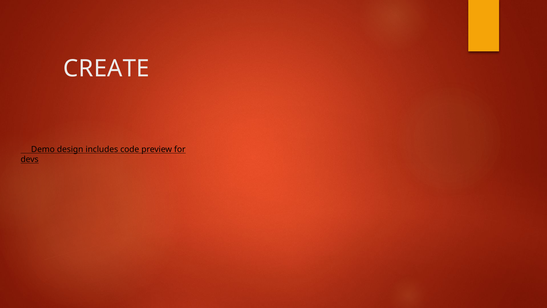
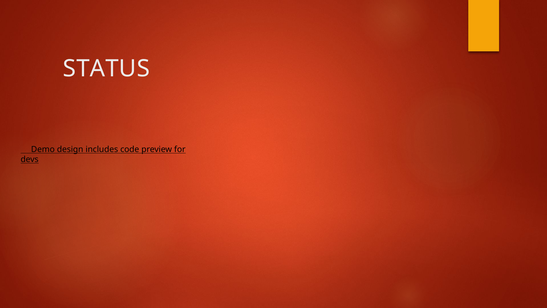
CREATE: CREATE -> STATUS
